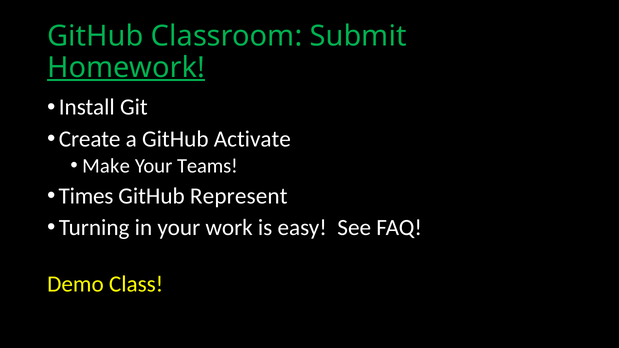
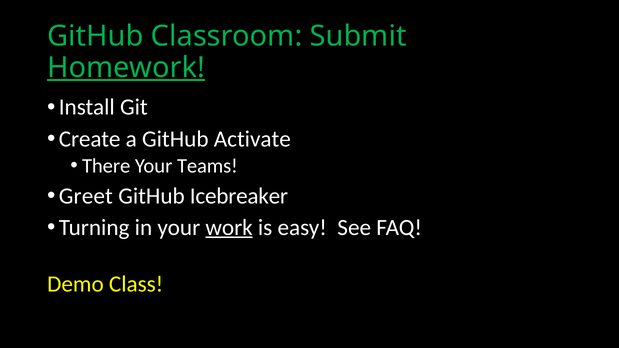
Make: Make -> There
Times: Times -> Greet
Represent: Represent -> Icebreaker
work underline: none -> present
